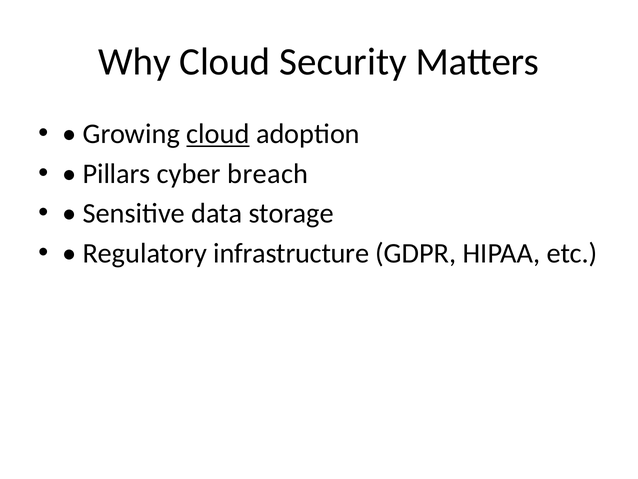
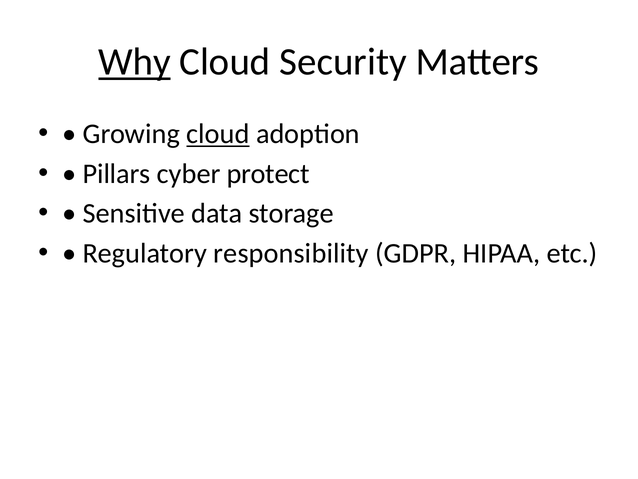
Why underline: none -> present
breach: breach -> protect
infrastructure: infrastructure -> responsibility
